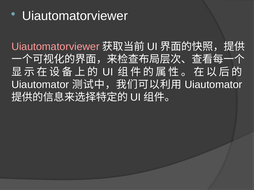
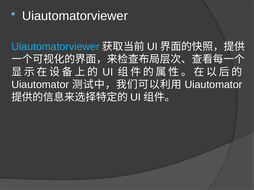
Uiautomatorviewer at (55, 47) colour: pink -> light blue
